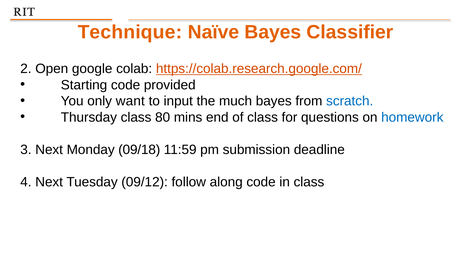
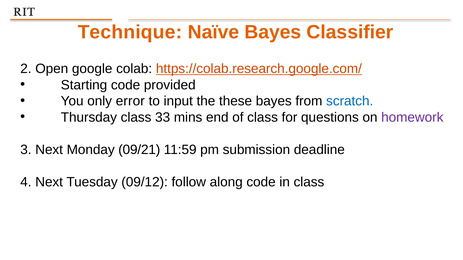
want: want -> error
much: much -> these
80: 80 -> 33
homework colour: blue -> purple
09/18: 09/18 -> 09/21
